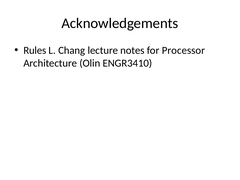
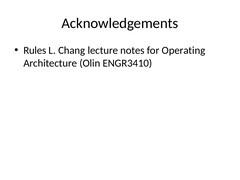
Processor: Processor -> Operating
